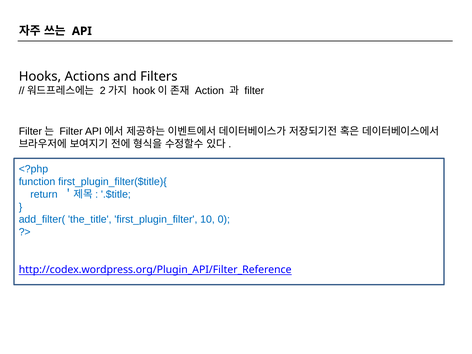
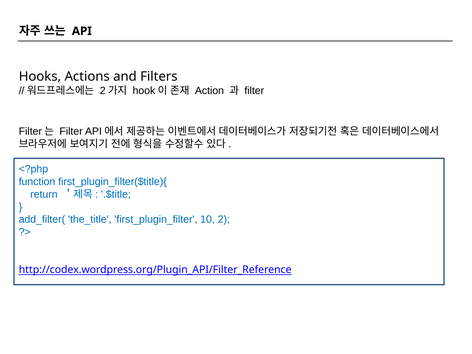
0: 0 -> 2
